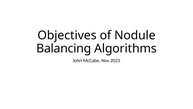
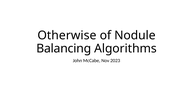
Objectives: Objectives -> Otherwise
